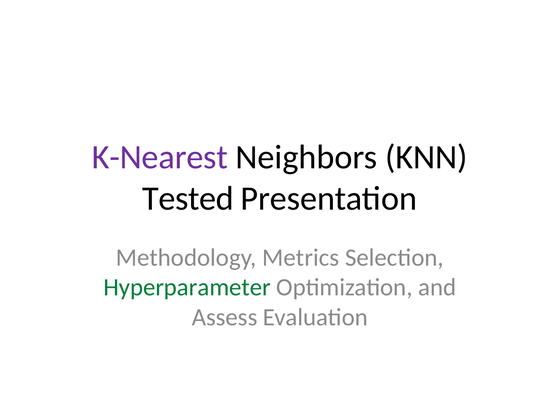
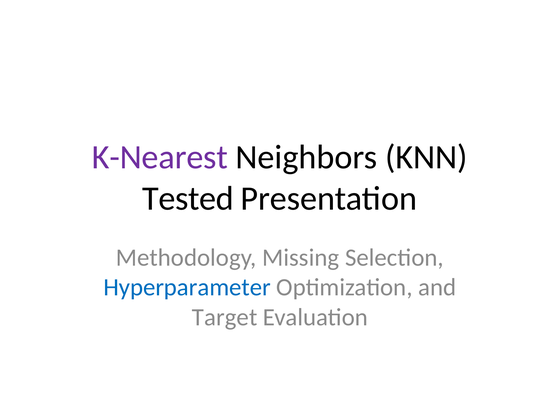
Metrics: Metrics -> Missing
Hyperparameter colour: green -> blue
Assess: Assess -> Target
